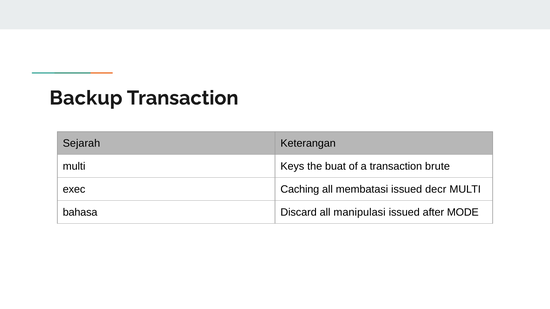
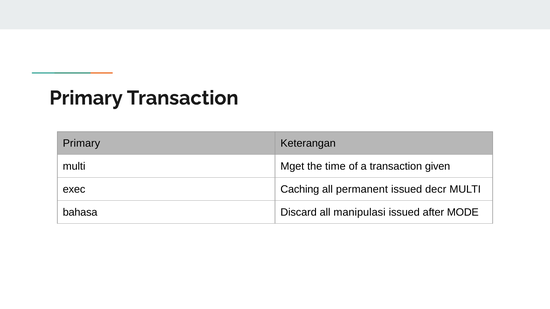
Backup at (86, 98): Backup -> Primary
Sejarah at (81, 143): Sejarah -> Primary
Keys: Keys -> Mget
buat: buat -> time
brute: brute -> given
membatasi: membatasi -> permanent
